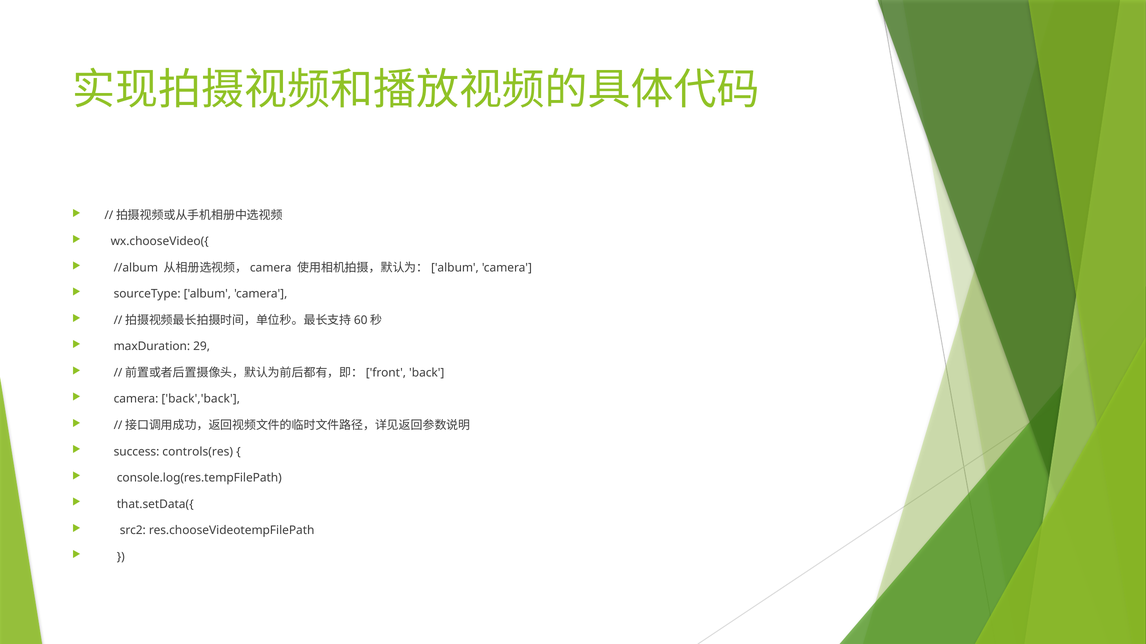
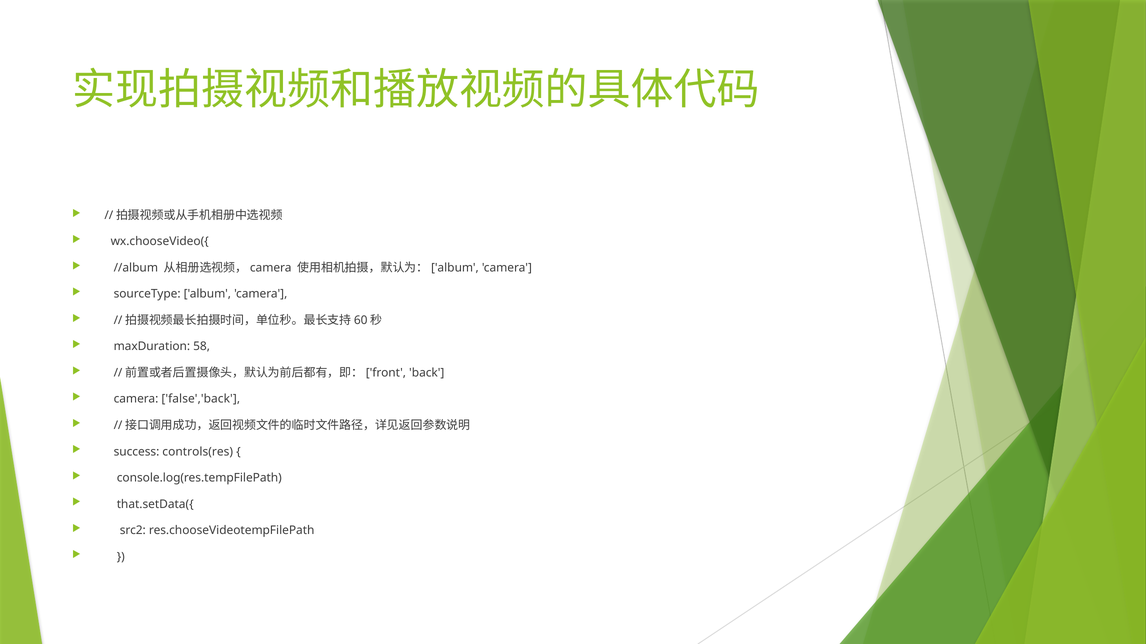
29: 29 -> 58
back','back: back','back -> false','back
